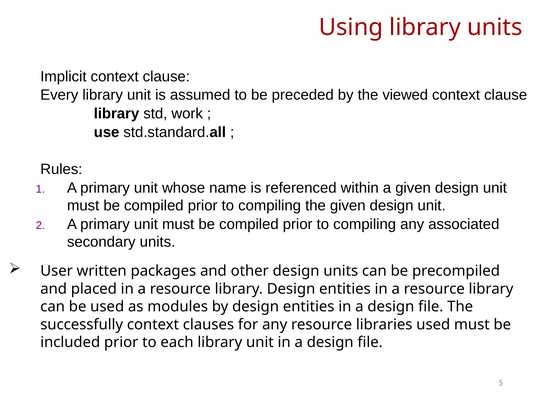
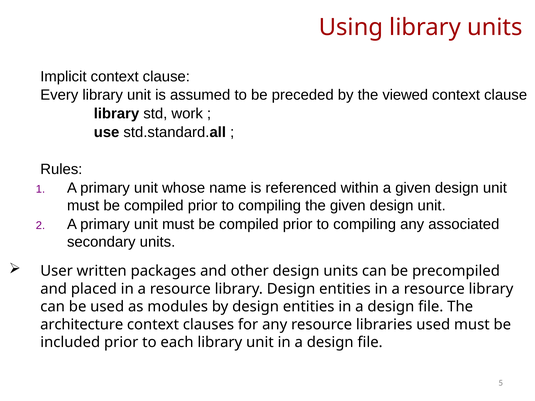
successfully: successfully -> architecture
